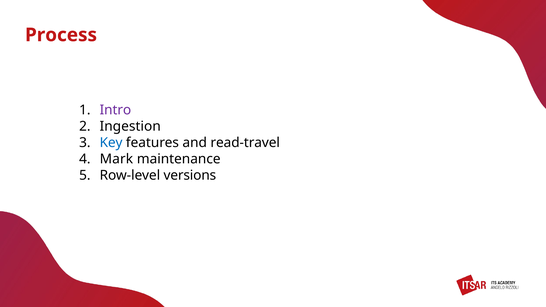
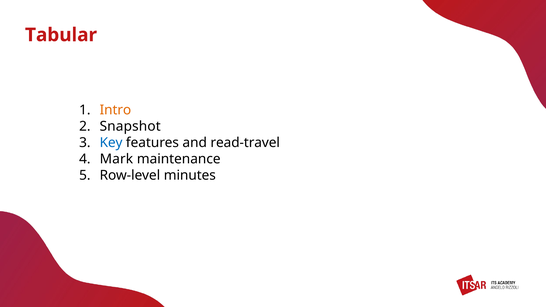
Process: Process -> Tabular
Intro colour: purple -> orange
Ingestion: Ingestion -> Snapshot
versions: versions -> minutes
